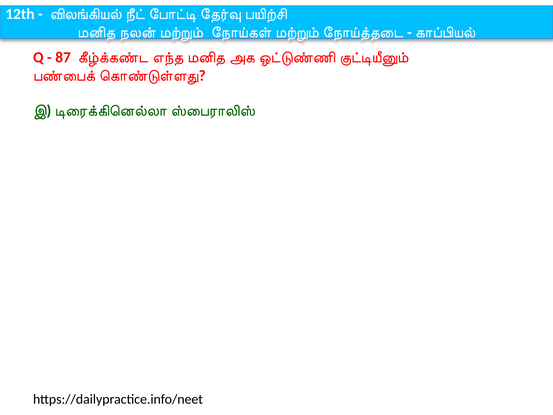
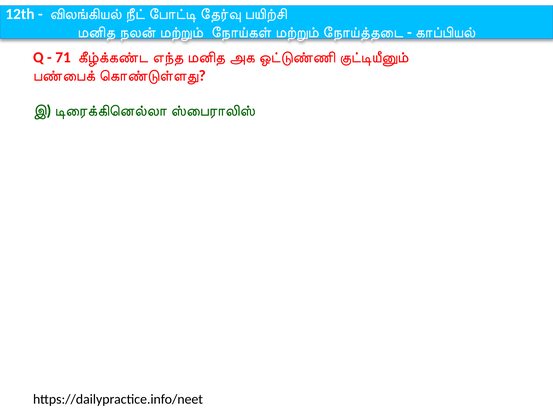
87: 87 -> 71
